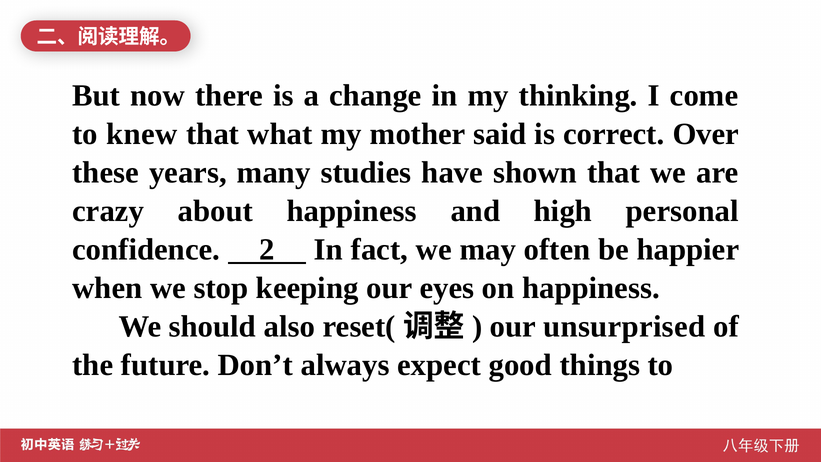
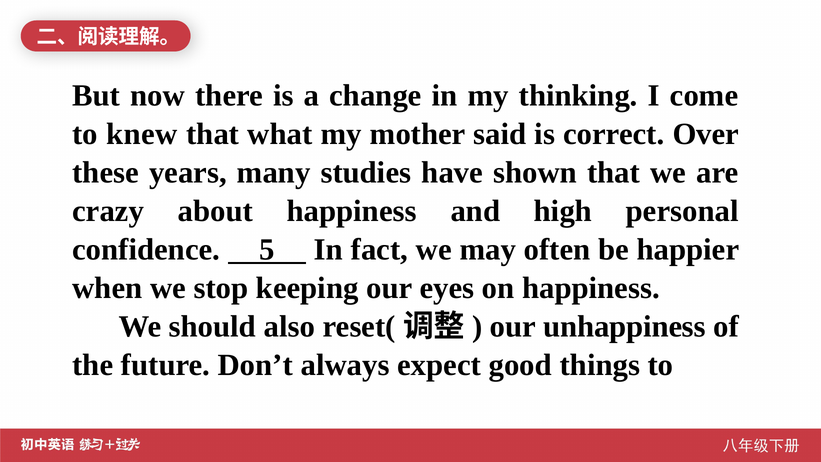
2: 2 -> 5
unsurprised: unsurprised -> unhappiness
